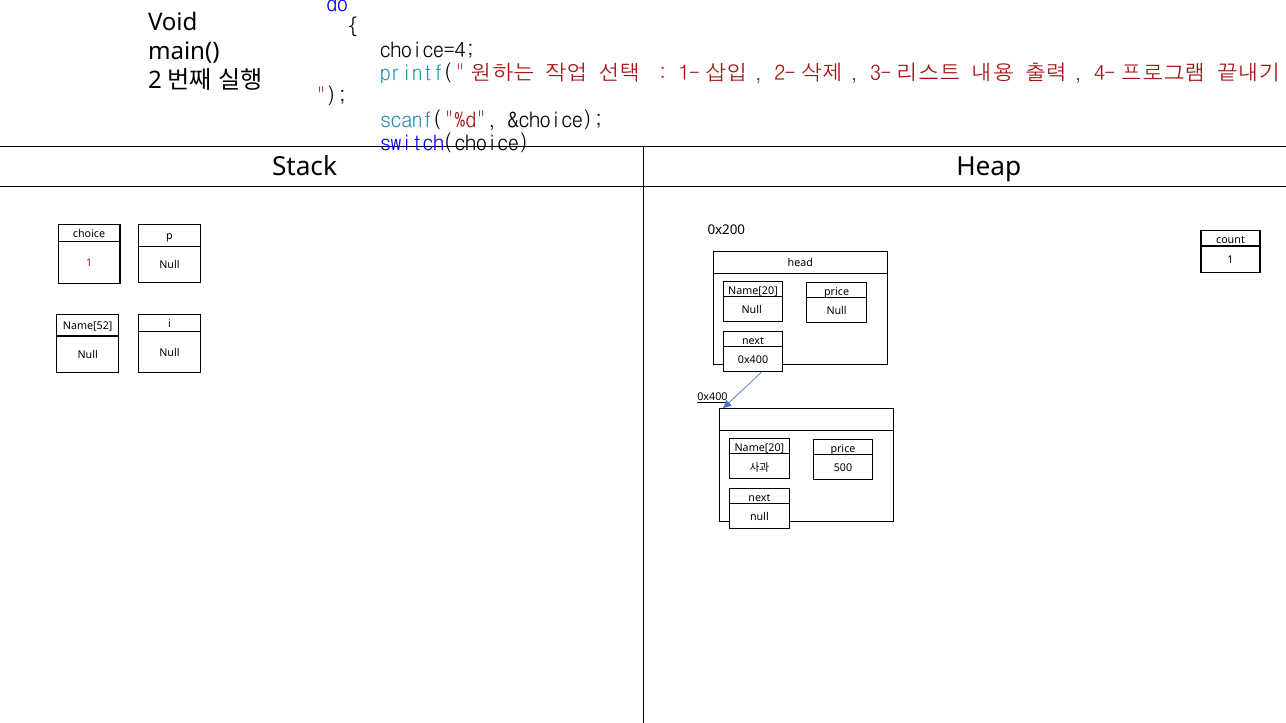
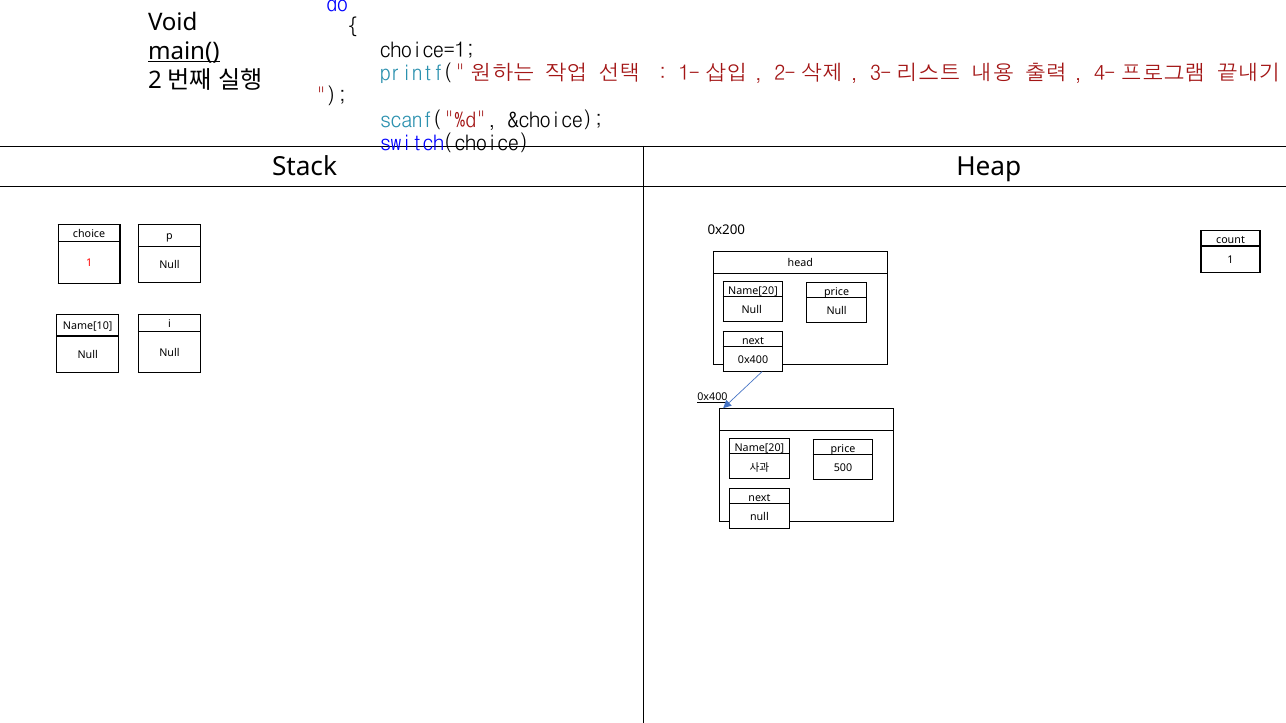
choice=4: choice=4 -> choice=1
main( underline: none -> present
Name[52: Name[52 -> Name[10
